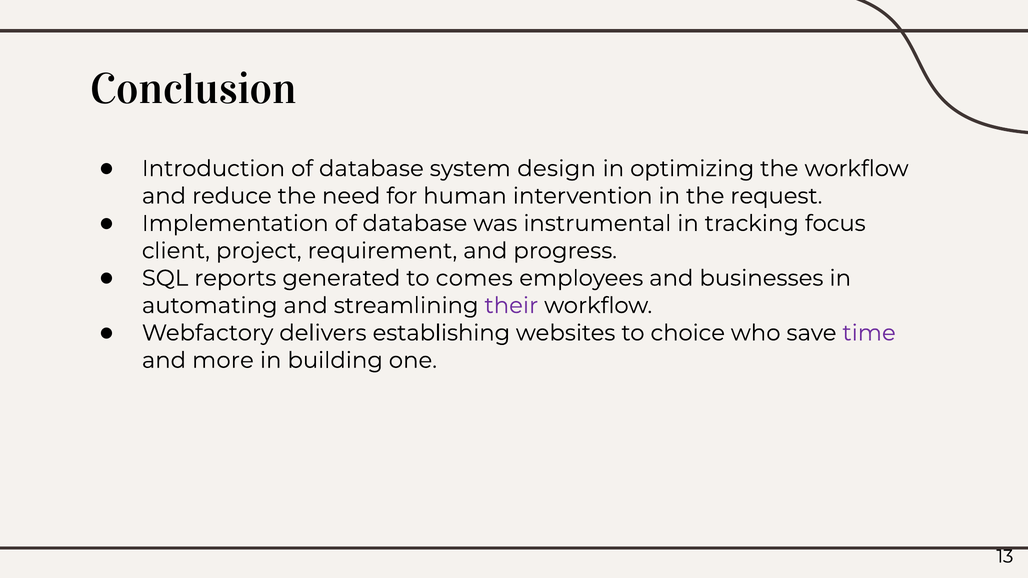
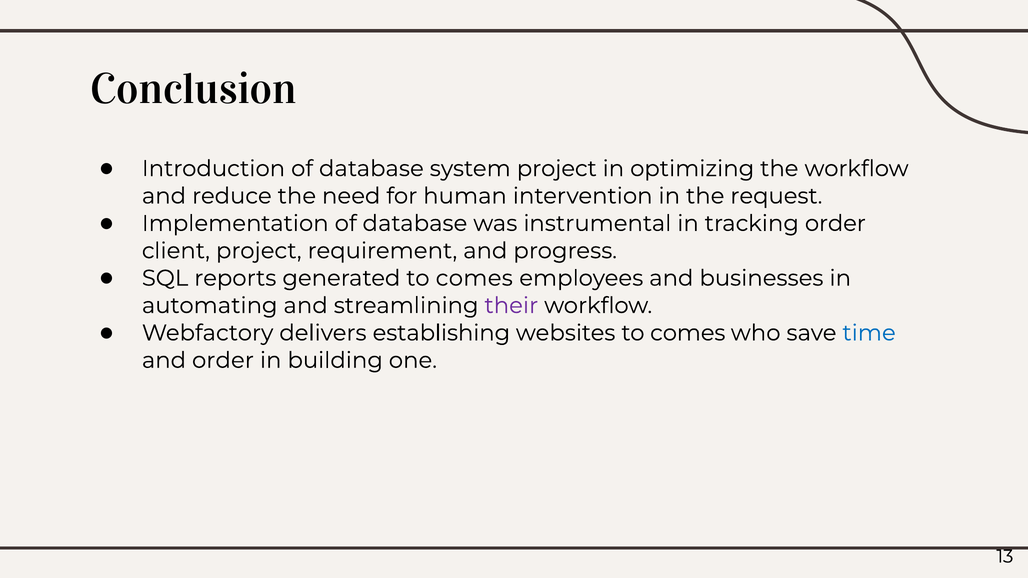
system design: design -> project
tracking focus: focus -> order
websites to choice: choice -> comes
time colour: purple -> blue
and more: more -> order
